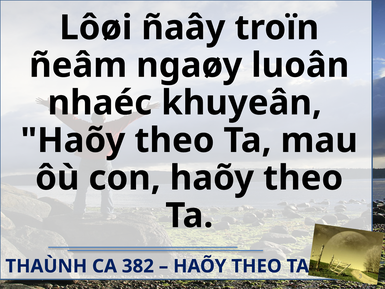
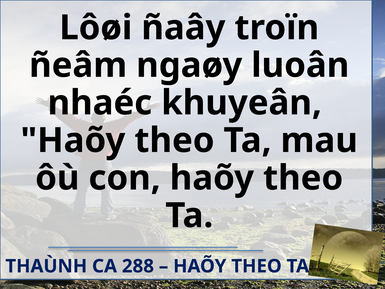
382: 382 -> 288
